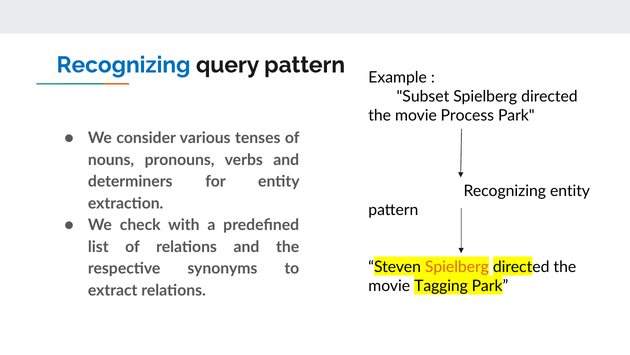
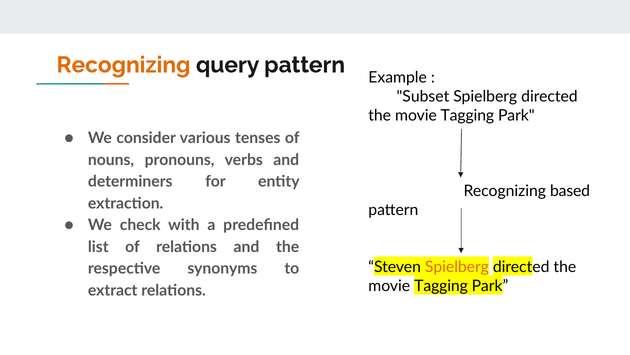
Recognizing at (123, 65) colour: blue -> orange
Process at (467, 115): Process -> Tagging
Recognizing entity: entity -> based
